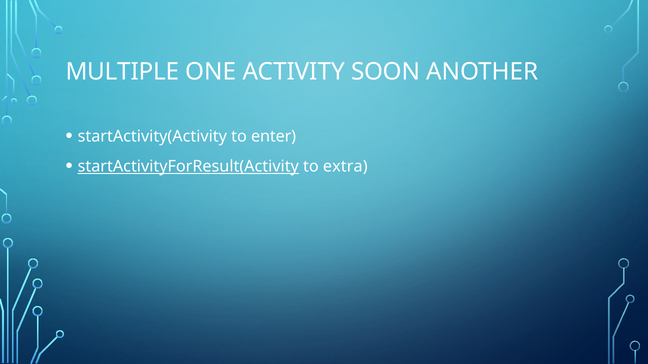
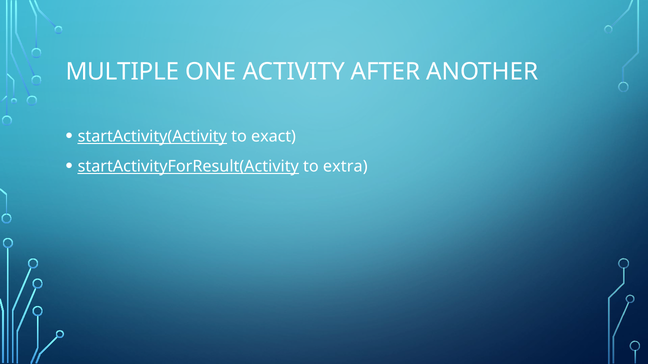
SOON: SOON -> AFTER
startActivity(Activity underline: none -> present
enter: enter -> exact
